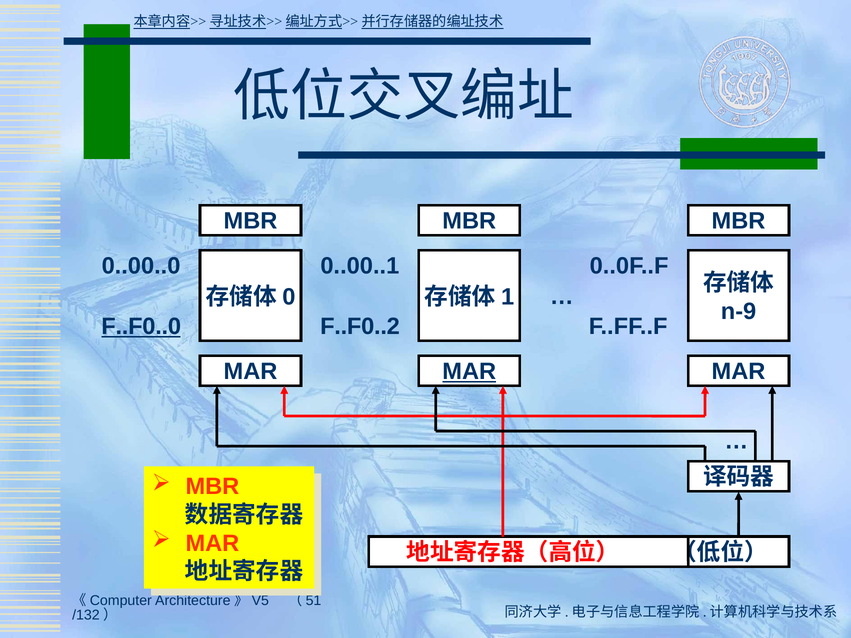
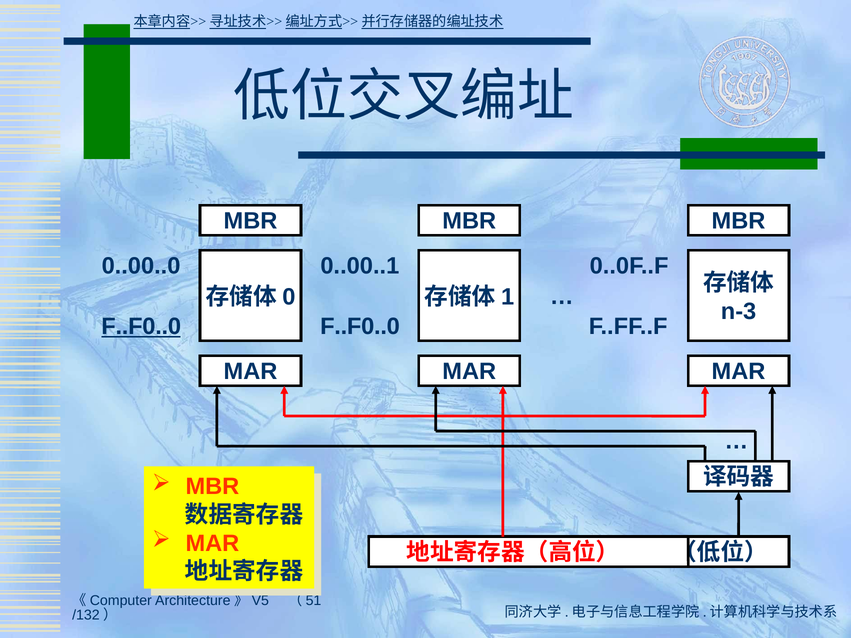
n-9: n-9 -> n-3
F..F0..2 at (360, 327): F..F0..2 -> F..F0..0
MAR at (469, 372) underline: present -> none
